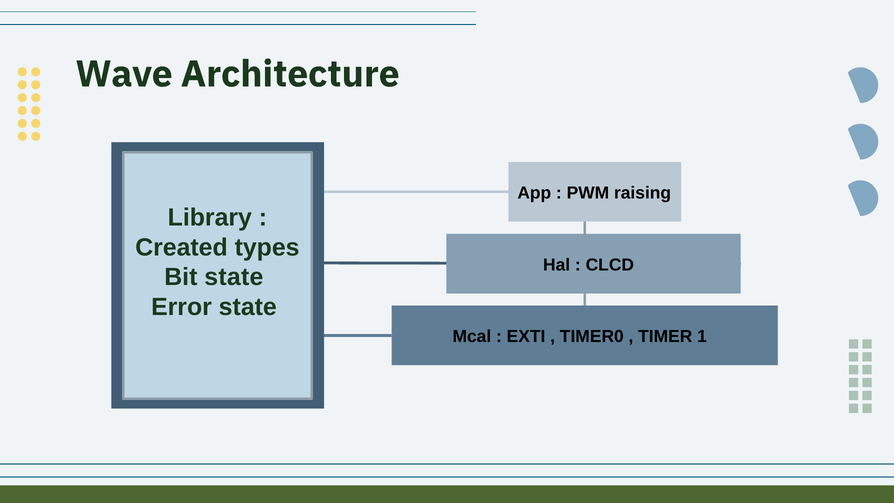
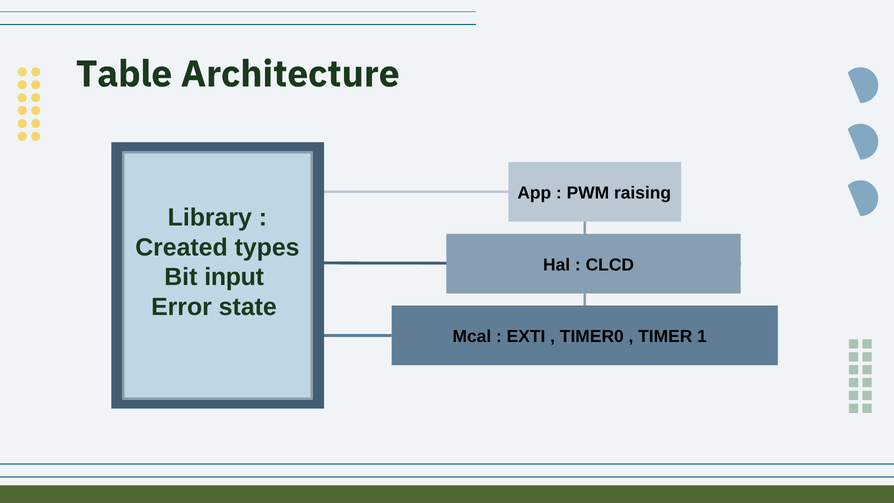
Wave: Wave -> Table
Bit state: state -> input
